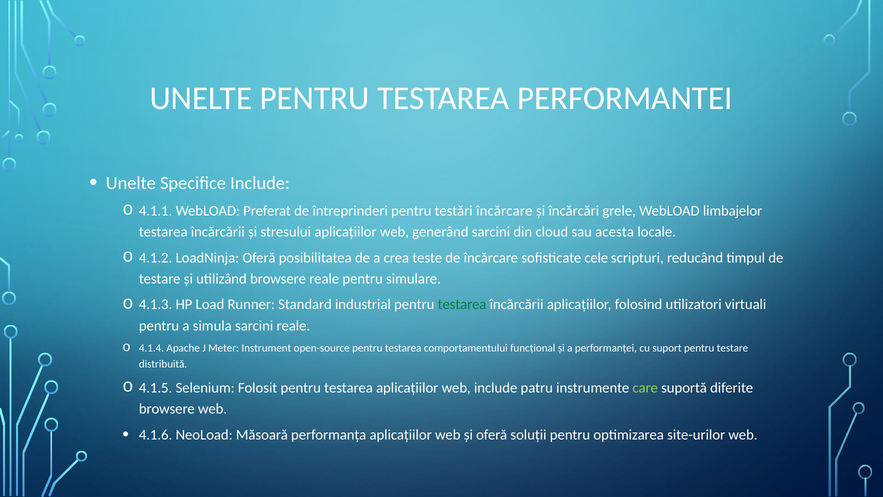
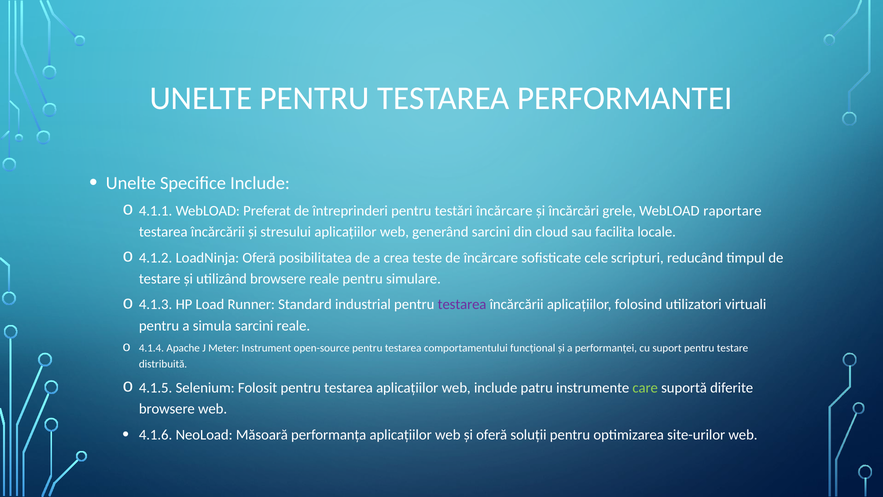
limbajelor: limbajelor -> raportare
acesta: acesta -> facilita
testarea at (462, 304) colour: green -> purple
